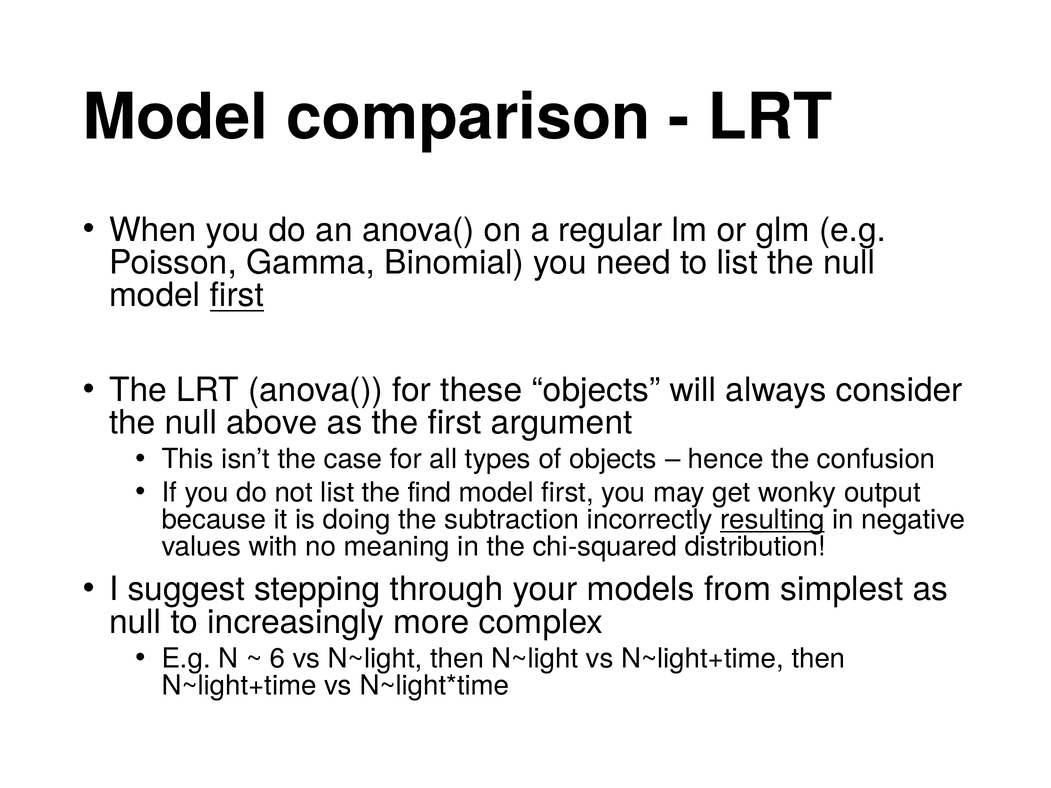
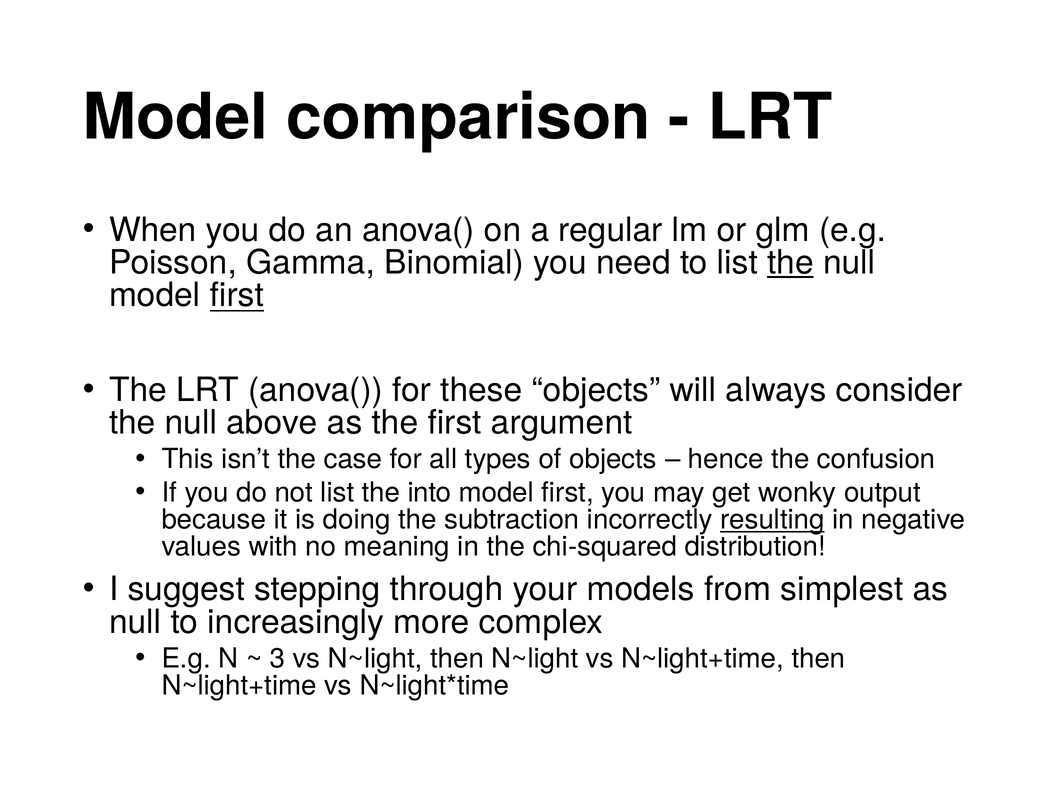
the at (790, 263) underline: none -> present
find: find -> into
6: 6 -> 3
